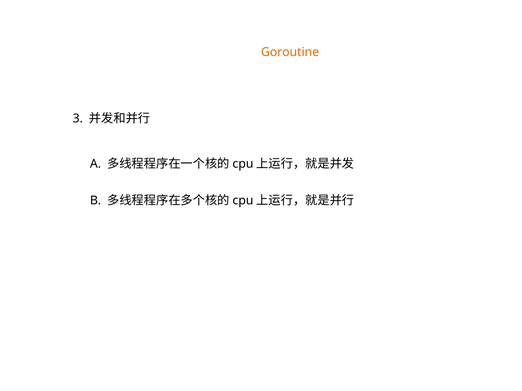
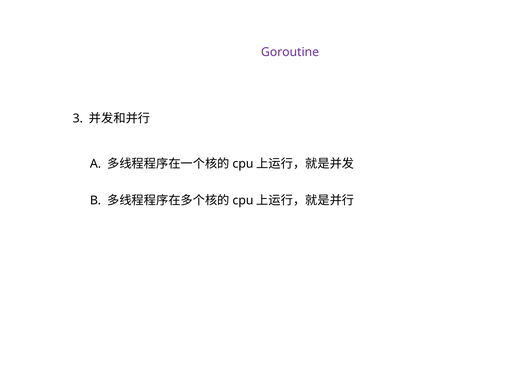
Goroutine colour: orange -> purple
